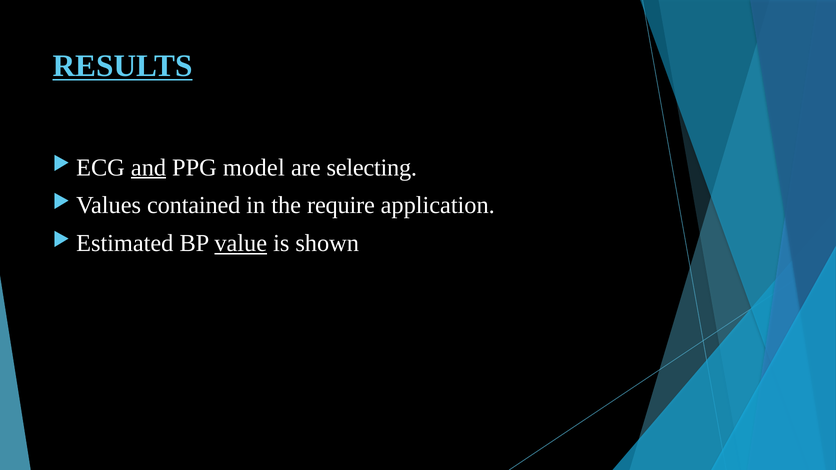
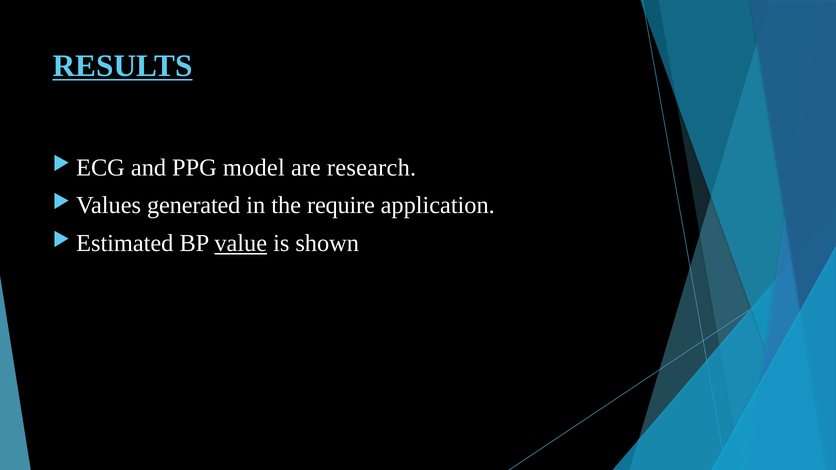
and underline: present -> none
selecting: selecting -> research
contained: contained -> generated
